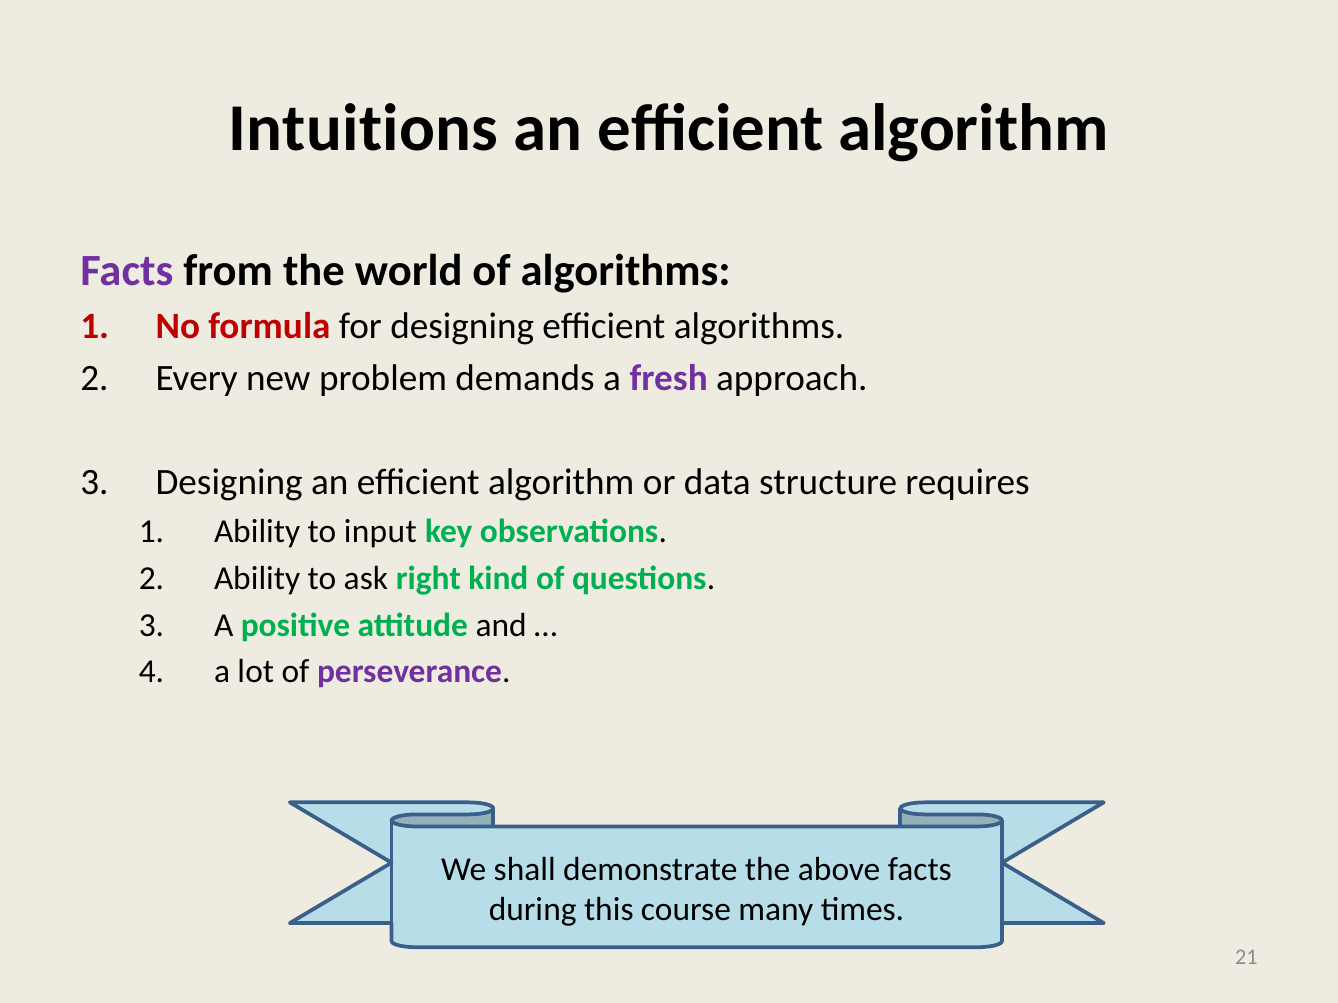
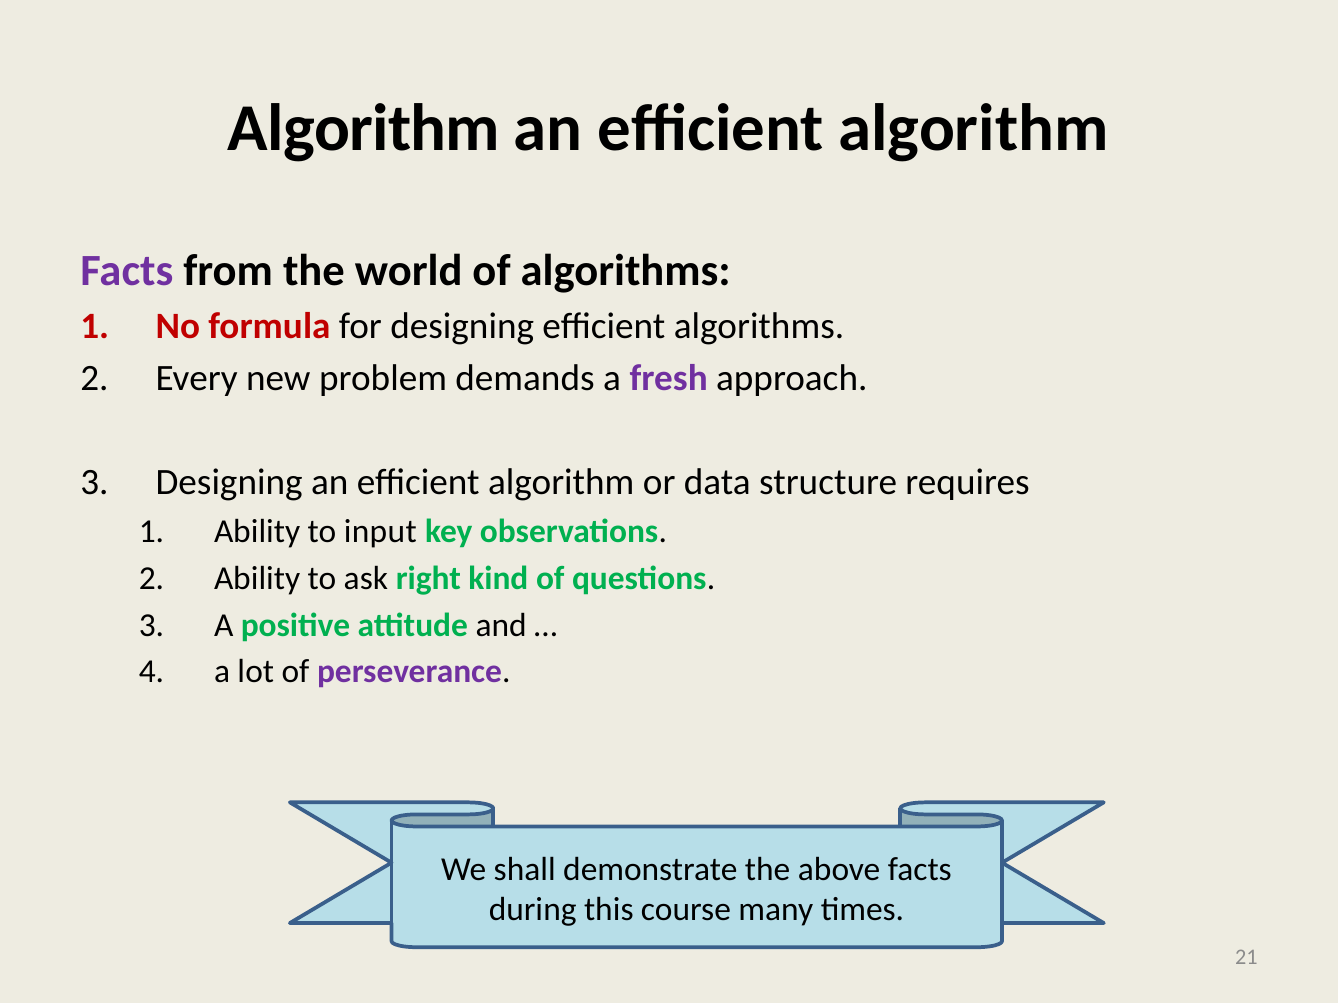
Intuitions at (364, 128): Intuitions -> Algorithm
